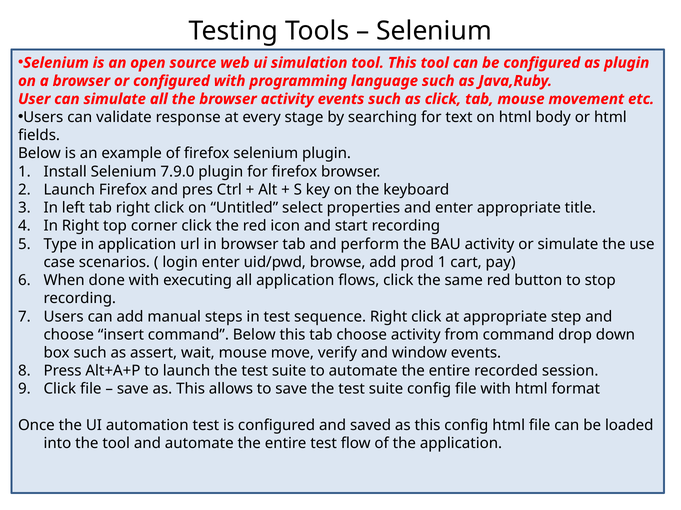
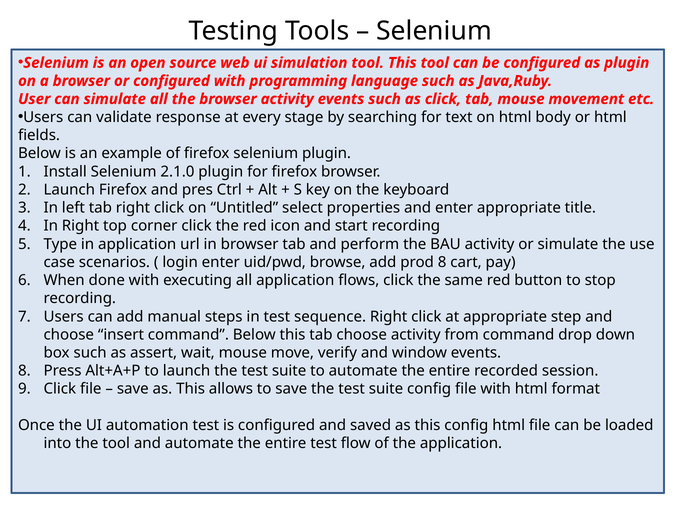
7.9.0: 7.9.0 -> 2.1.0
prod 1: 1 -> 8
